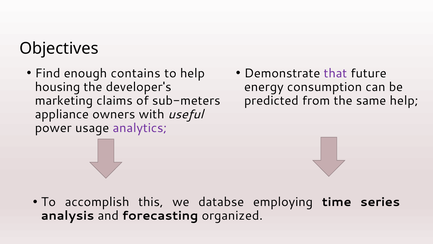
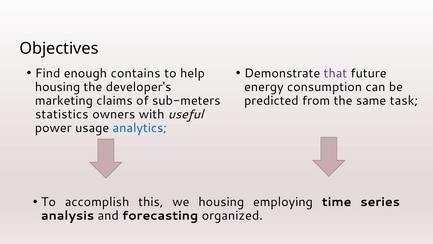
same help: help -> task
appliance: appliance -> statistics
analytics colour: purple -> blue
we databse: databse -> housing
